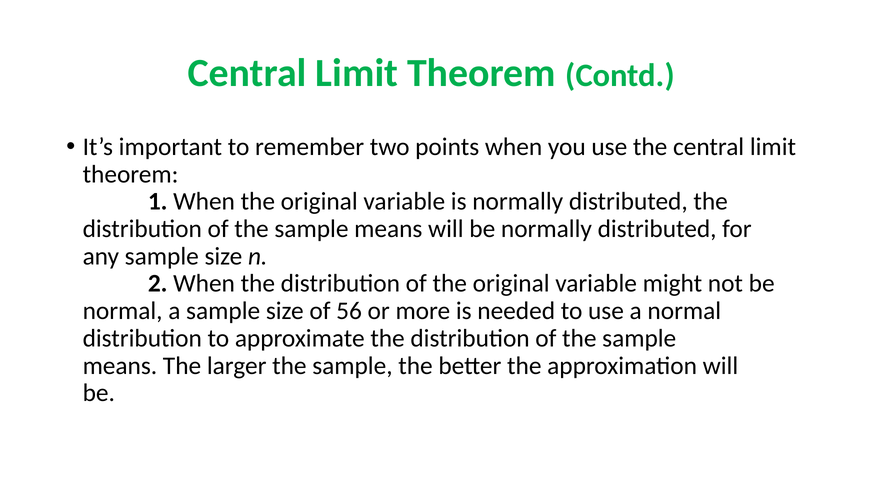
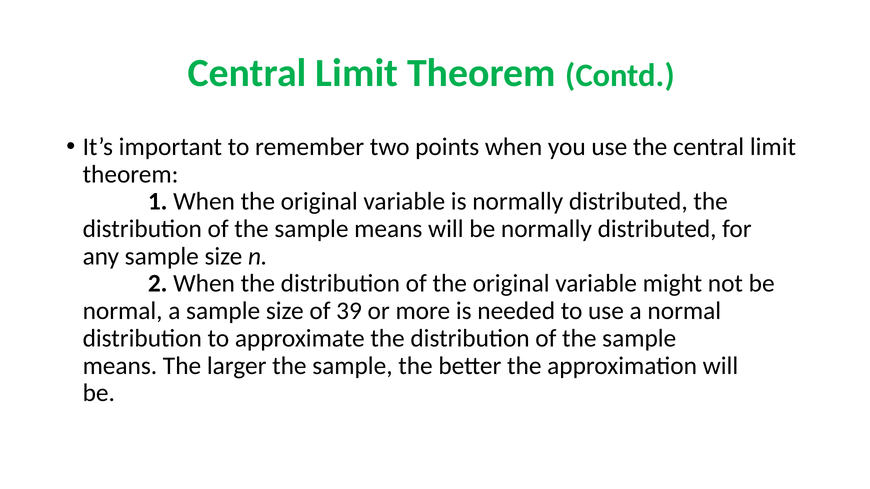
56: 56 -> 39
